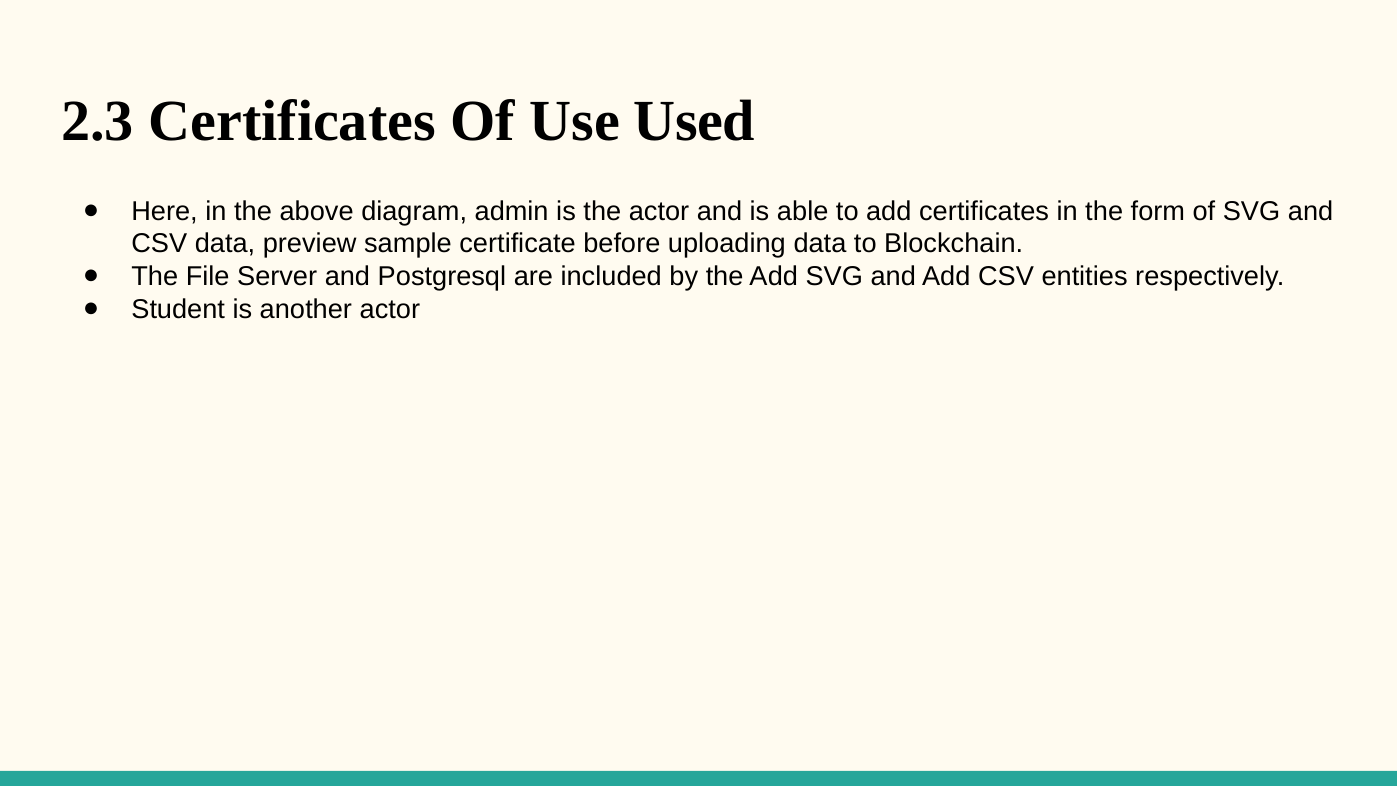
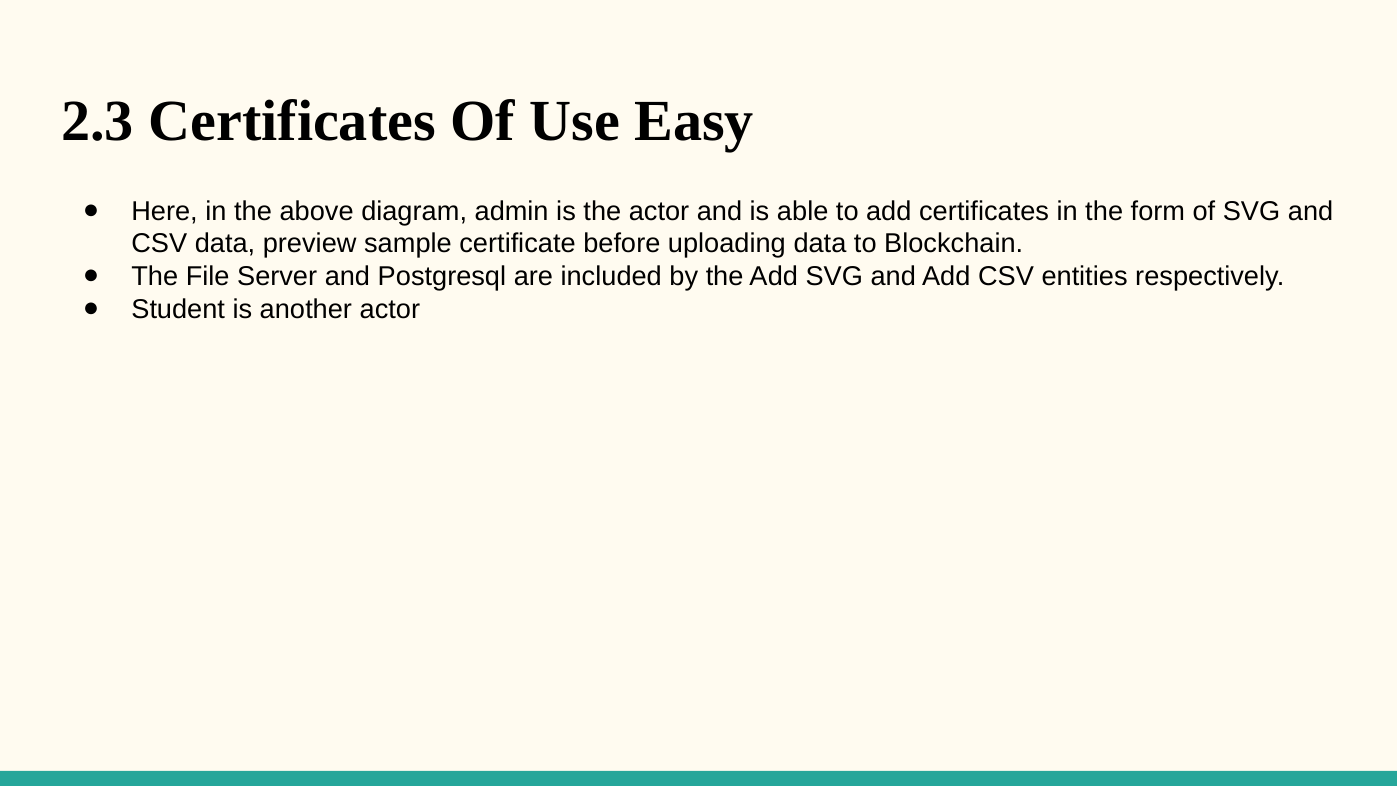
Used: Used -> Easy
